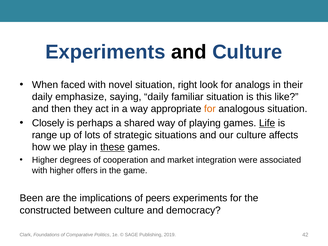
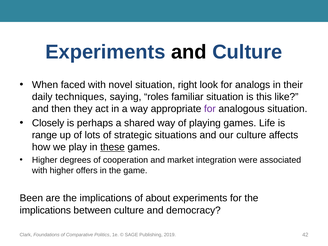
emphasize: emphasize -> techniques
saying daily: daily -> roles
for at (210, 109) colour: orange -> purple
Life underline: present -> none
peers: peers -> about
constructed at (45, 210): constructed -> implications
